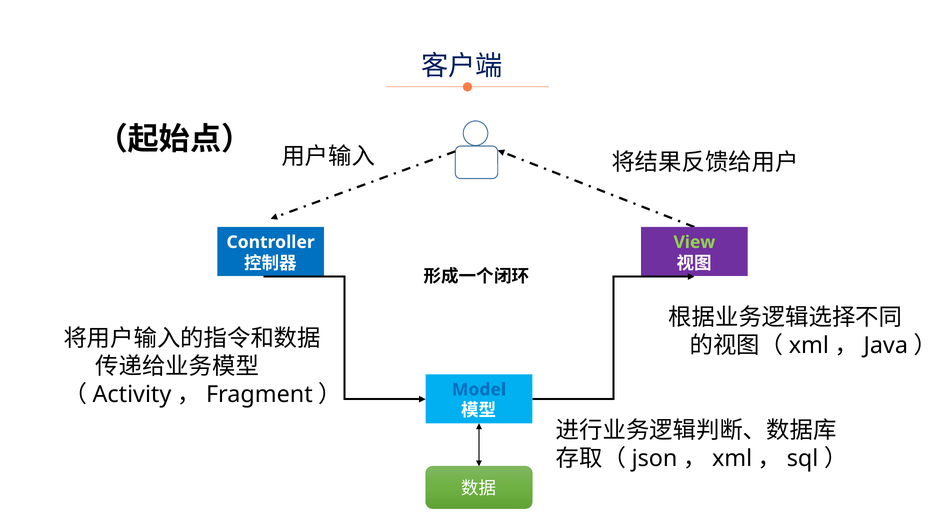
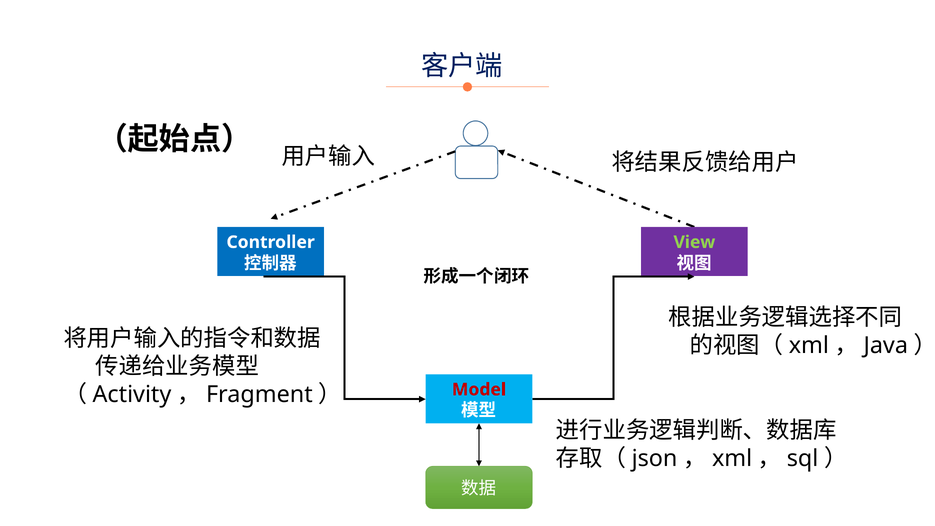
Model colour: blue -> red
